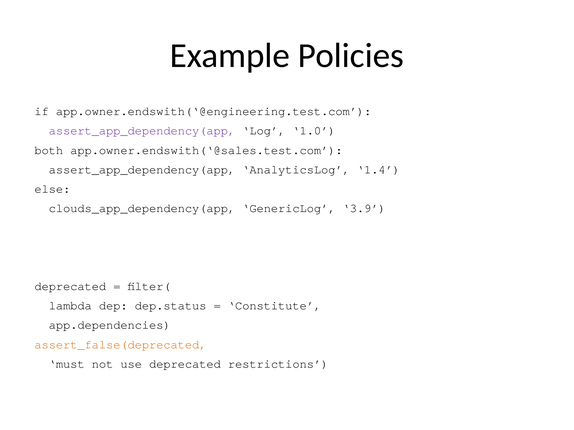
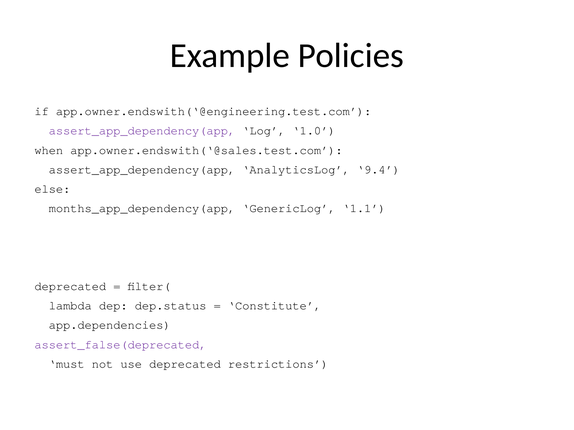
both: both -> when
1.4: 1.4 -> 9.4
clouds_app_dependency(app: clouds_app_dependency(app -> months_app_dependency(app
3.9: 3.9 -> 1.1
assert_false(deprecated colour: orange -> purple
